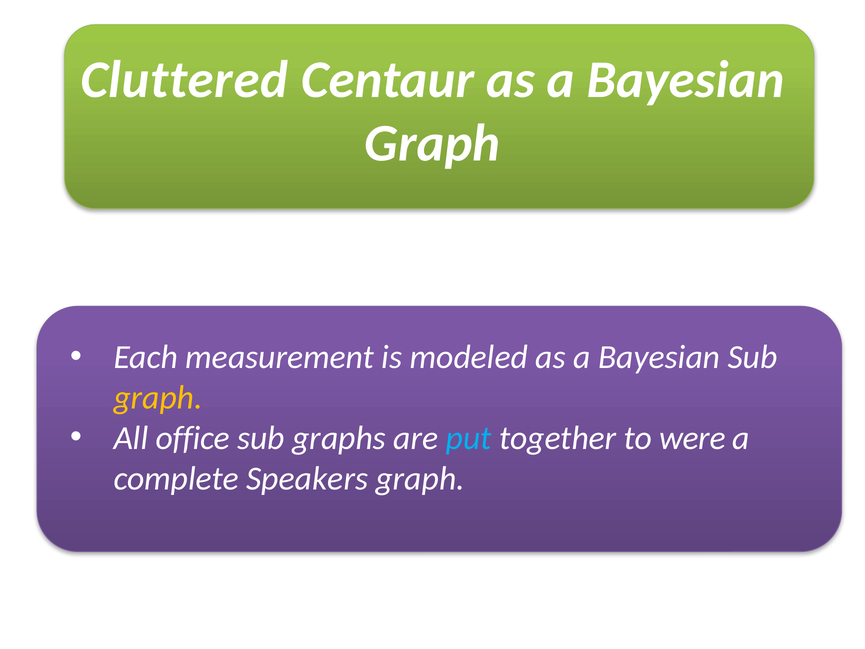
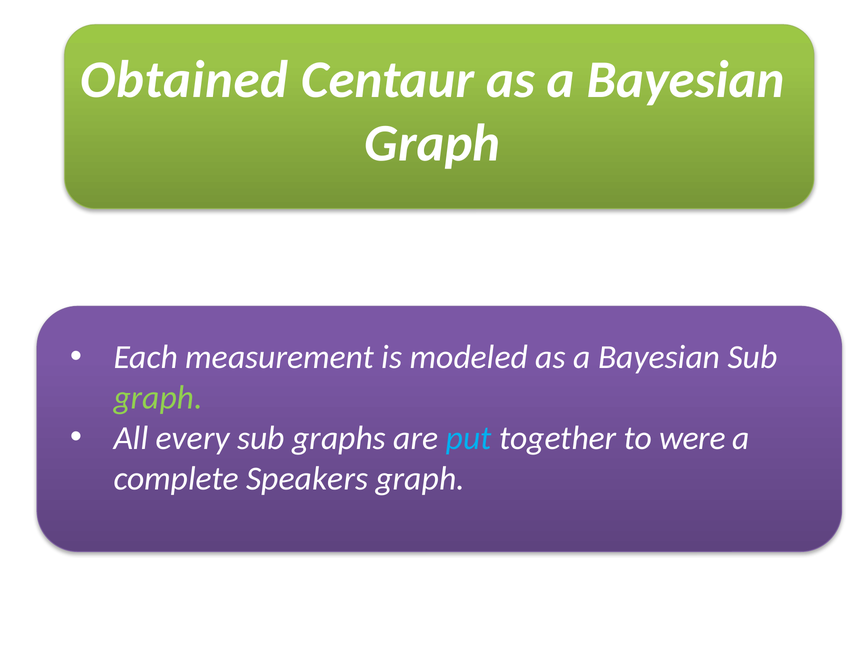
Cluttered: Cluttered -> Obtained
graph at (158, 398) colour: yellow -> light green
office: office -> every
